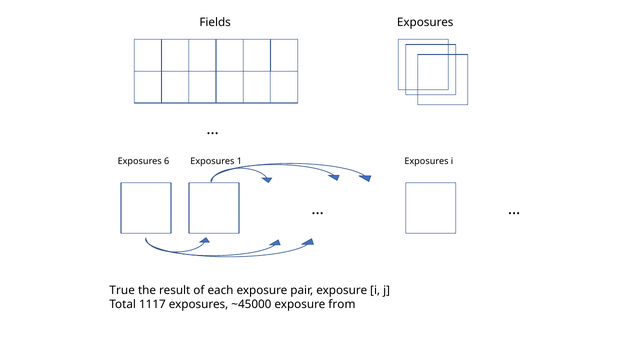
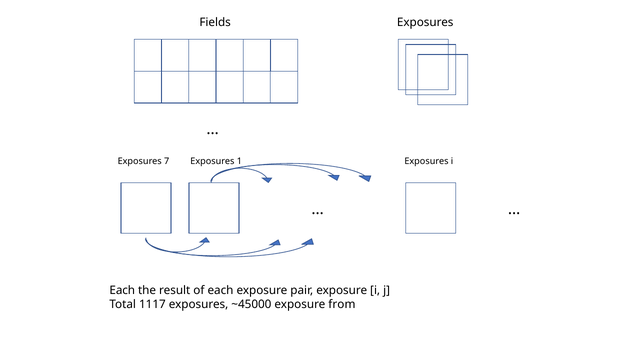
6: 6 -> 7
True at (122, 290): True -> Each
